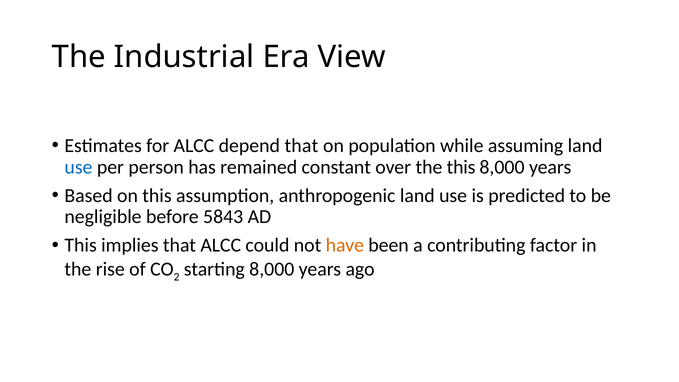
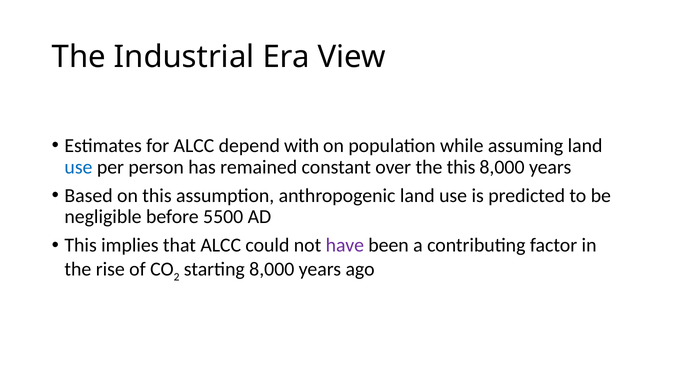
depend that: that -> with
5843: 5843 -> 5500
have colour: orange -> purple
